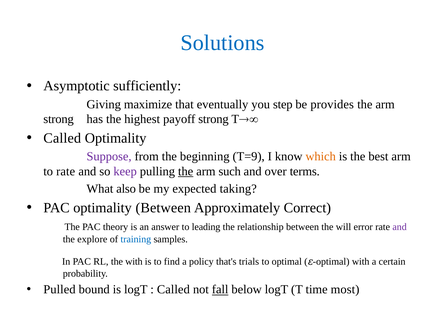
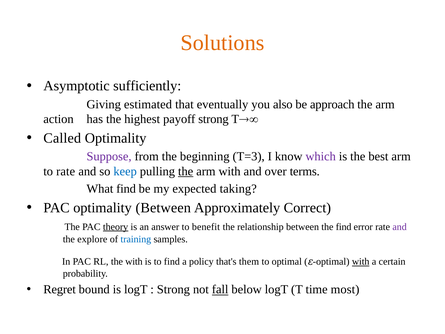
Solutions colour: blue -> orange
maximize: maximize -> estimated
step: step -> also
provides: provides -> approach
strong at (59, 119): strong -> action
T=9: T=9 -> T=3
which colour: orange -> purple
keep colour: purple -> blue
arm such: such -> with
What also: also -> find
theory underline: none -> present
leading: leading -> benefit
the will: will -> find
trials: trials -> them
with at (361, 261) underline: none -> present
Pulled: Pulled -> Regret
Called at (173, 289): Called -> Strong
